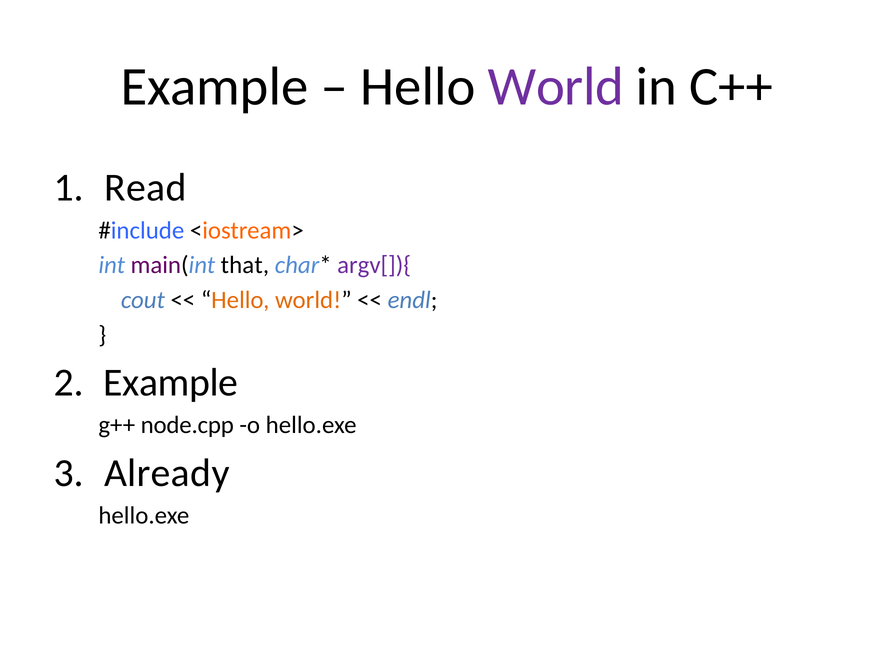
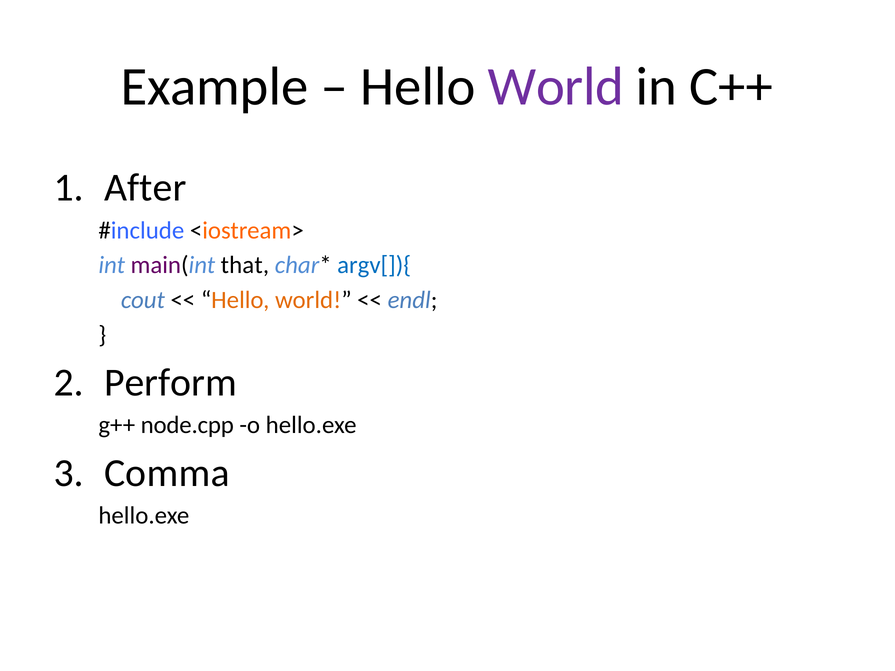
Read: Read -> After
argv[]){ colour: purple -> blue
Example at (171, 383): Example -> Perform
Already: Already -> Comma
